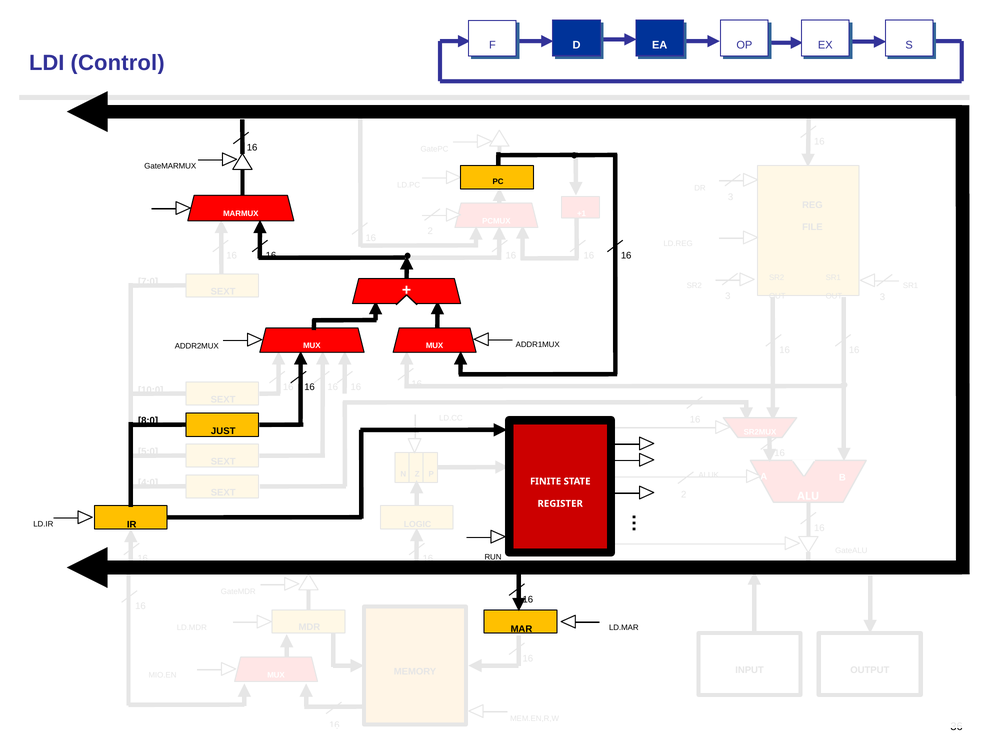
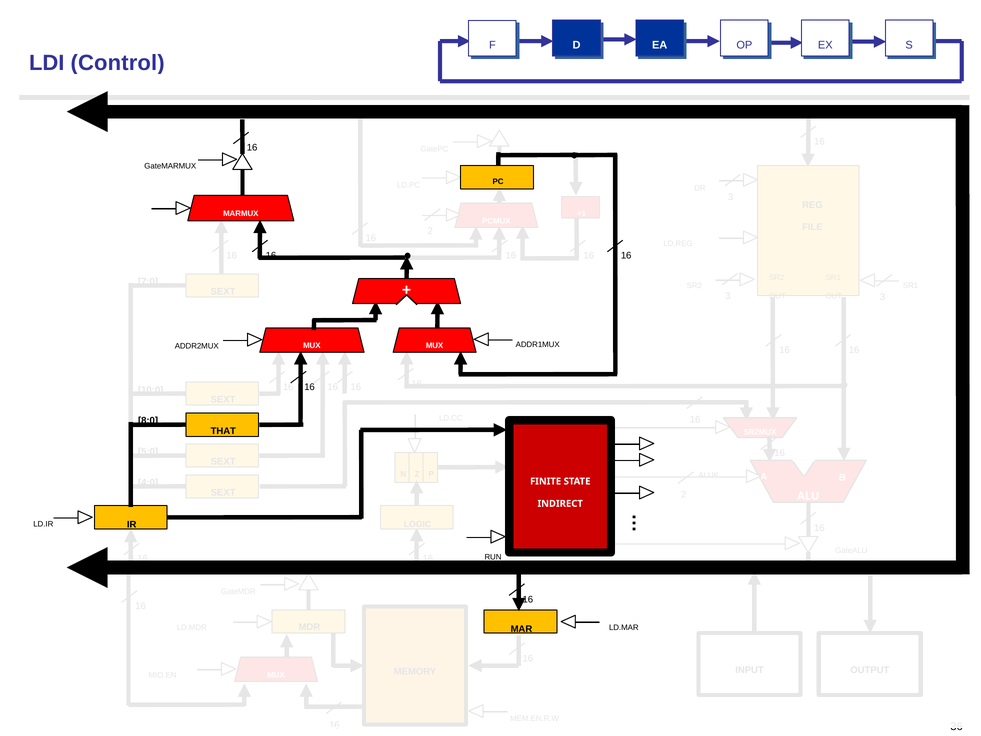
JUST: JUST -> THAT
REGISTER: REGISTER -> INDIRECT
